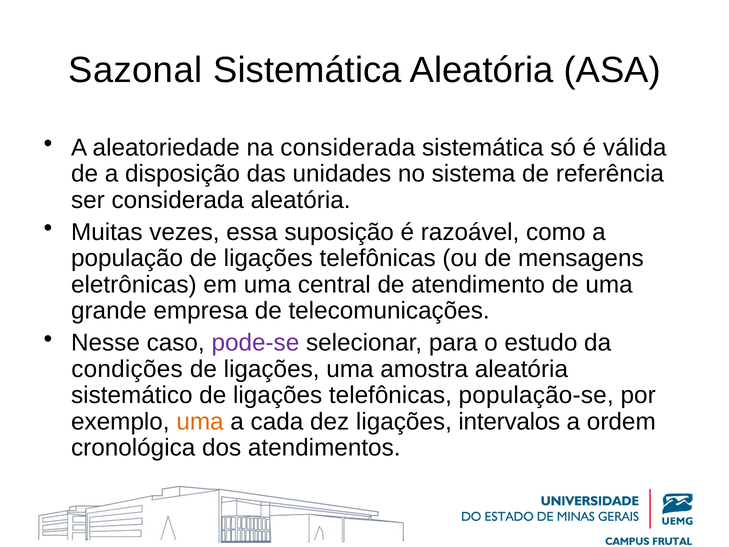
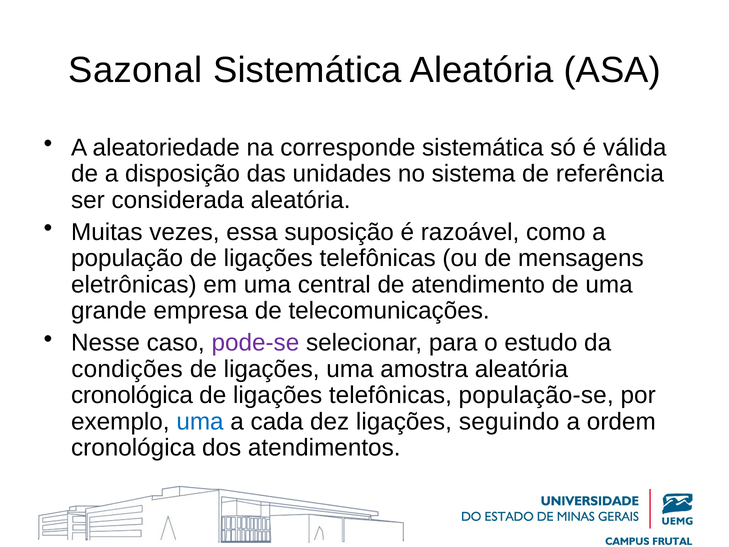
na considerada: considerada -> corresponde
sistemático at (132, 395): sistemático -> cronológica
uma at (200, 421) colour: orange -> blue
intervalos: intervalos -> seguindo
